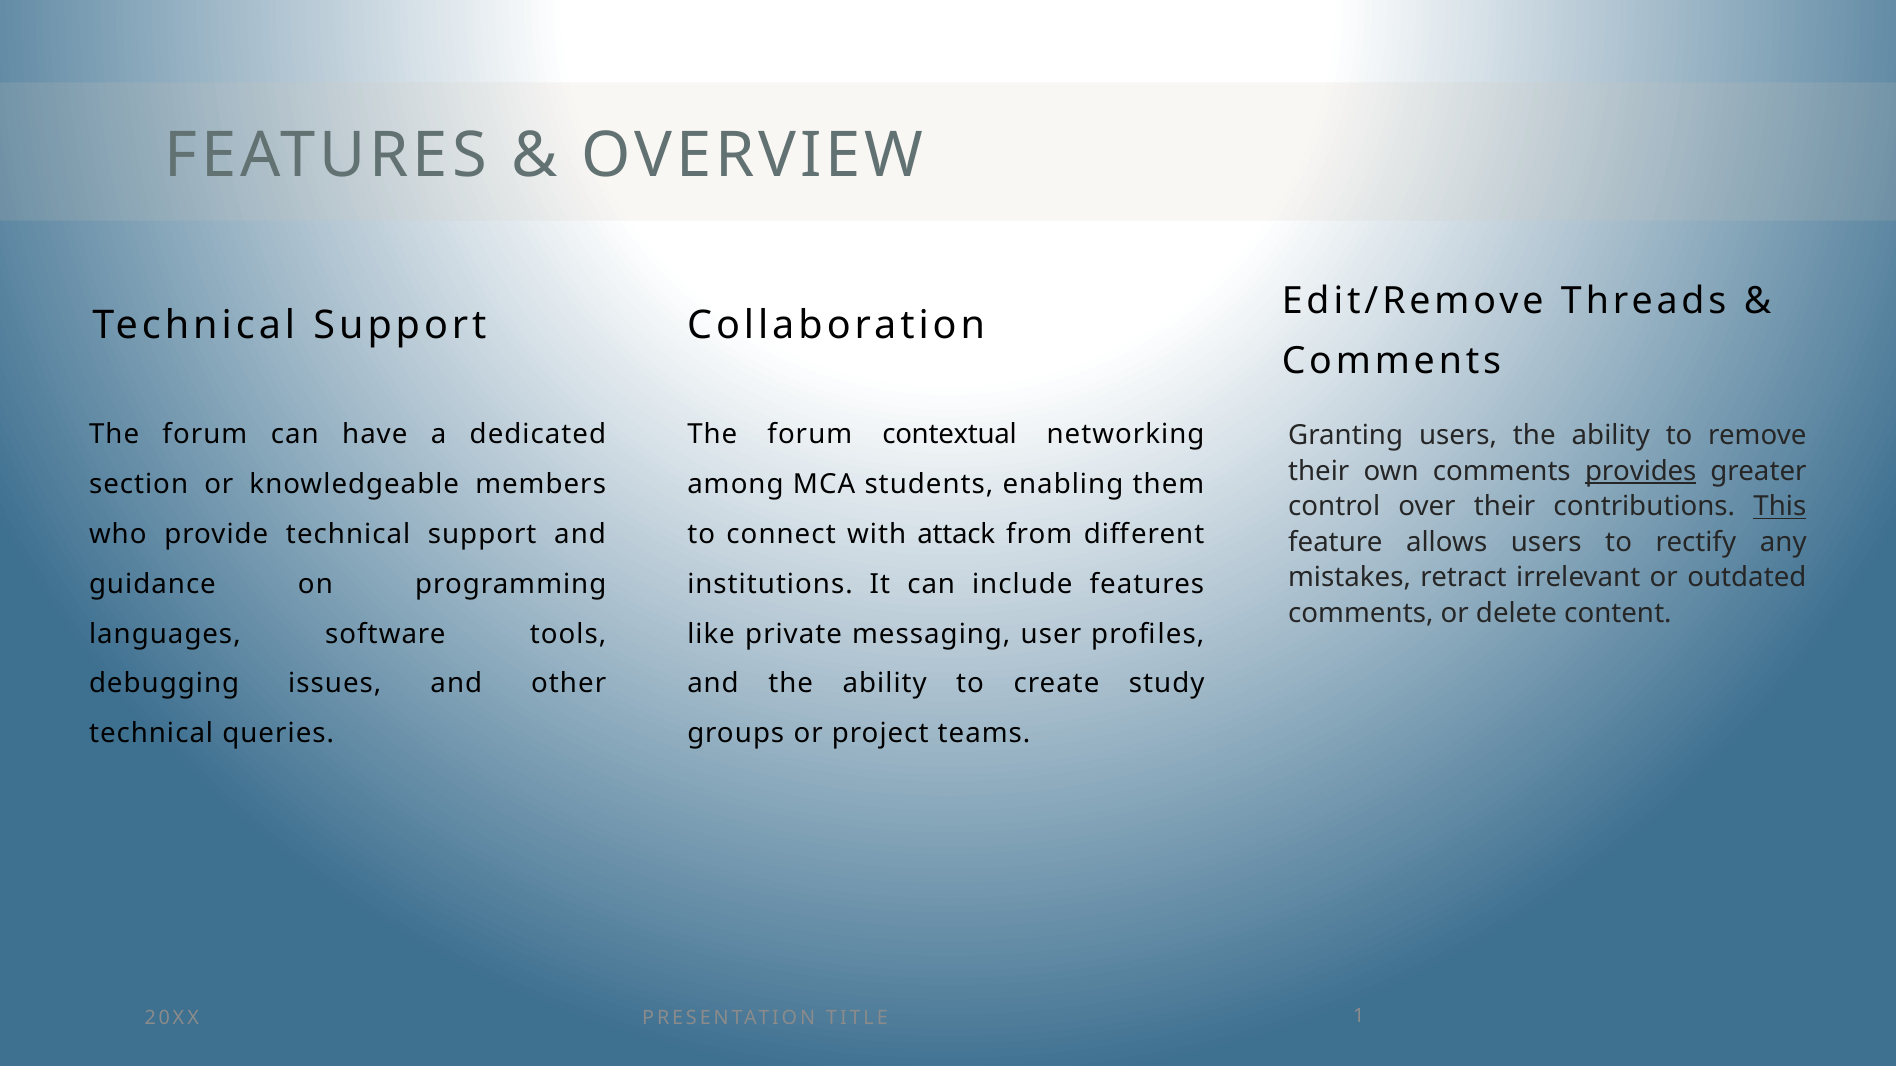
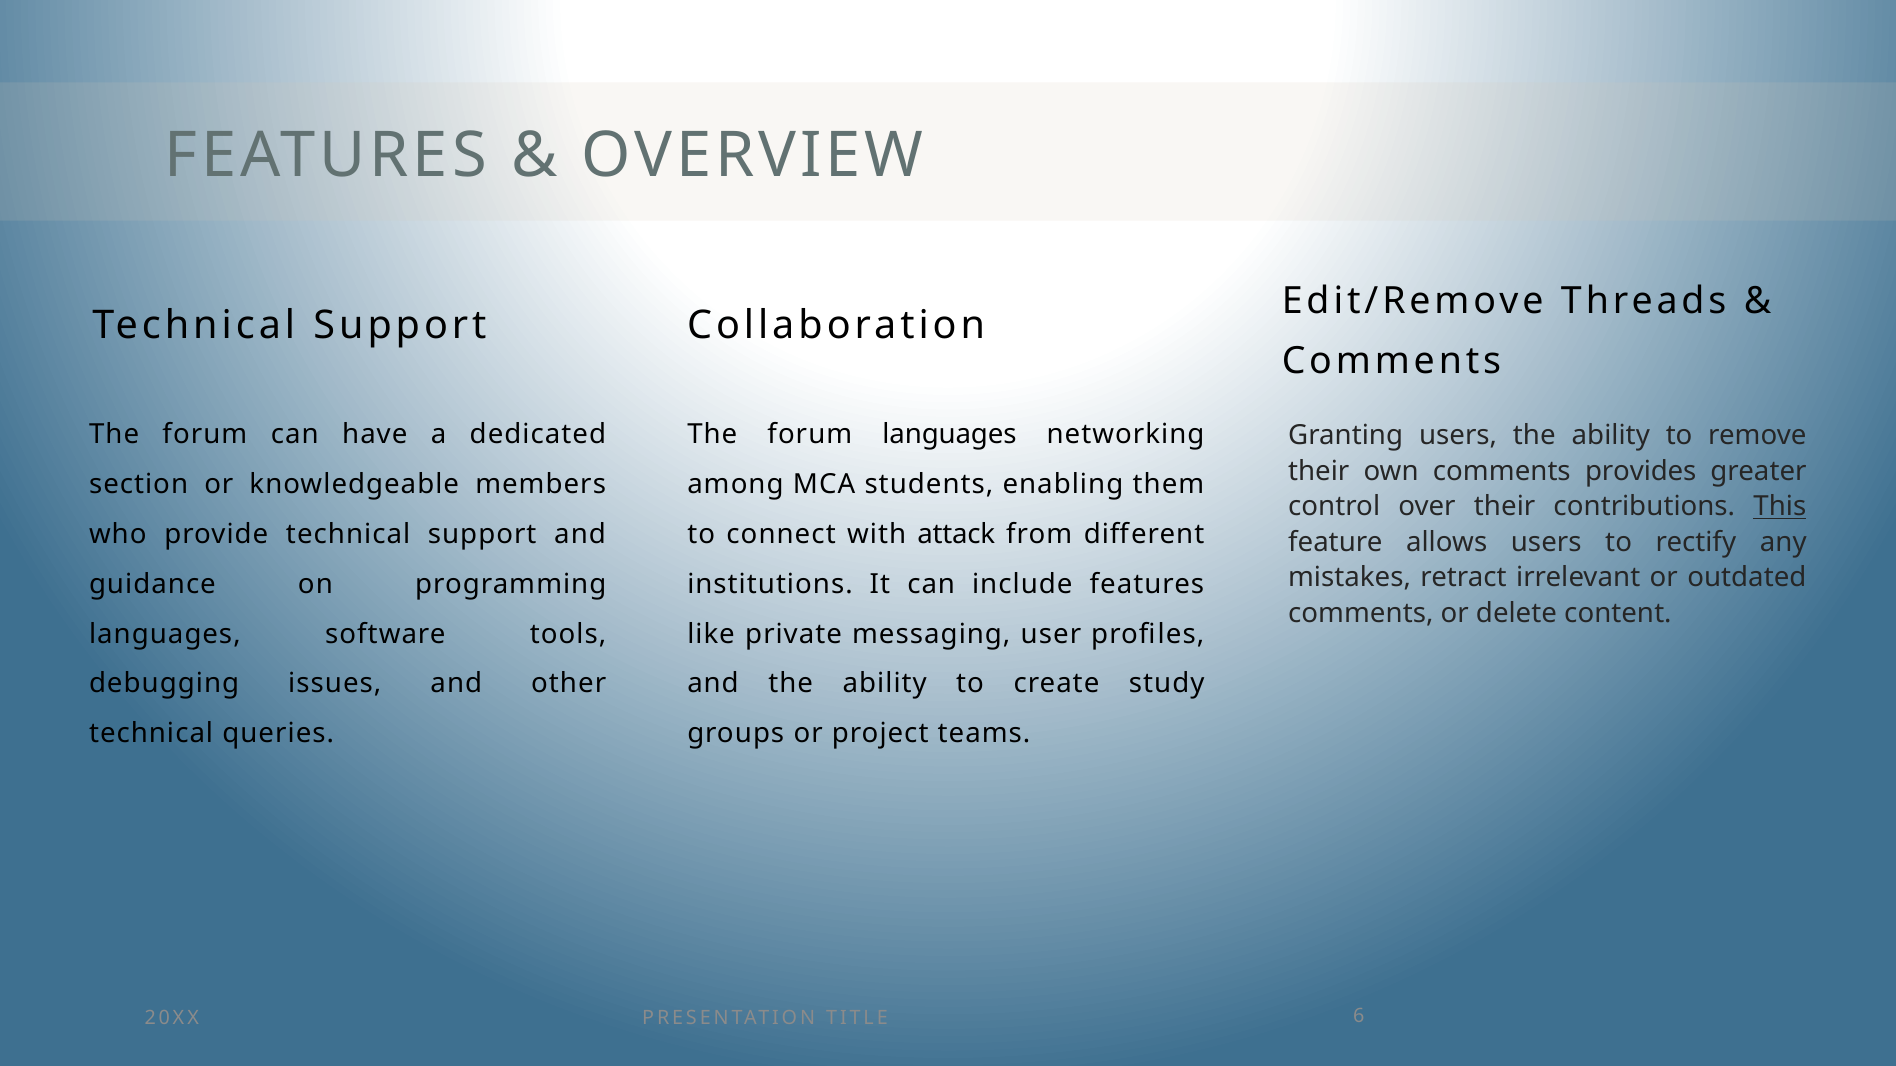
forum contextual: contextual -> languages
provides underline: present -> none
1: 1 -> 6
